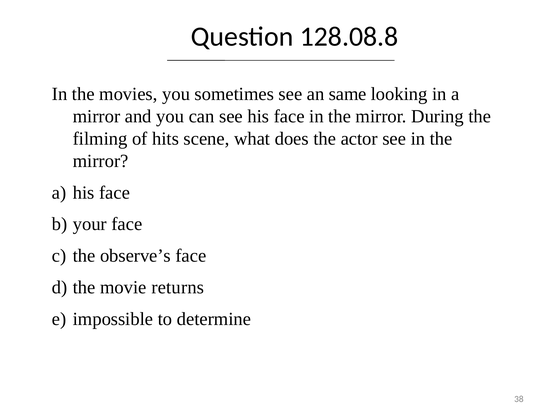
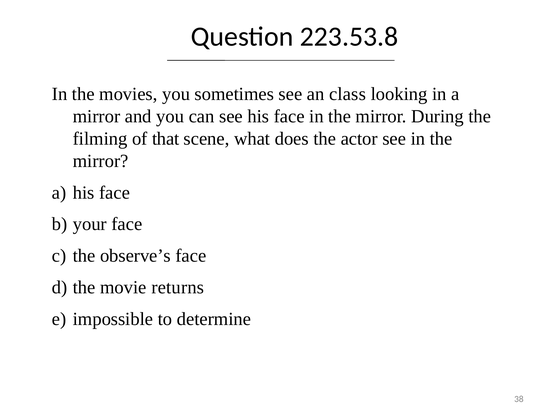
128.08.8: 128.08.8 -> 223.53.8
same: same -> class
hits: hits -> that
